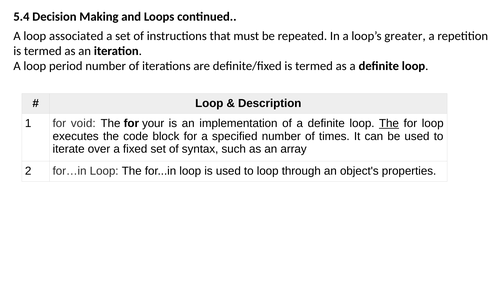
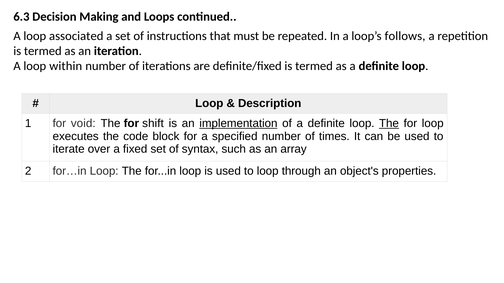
5.4: 5.4 -> 6.3
greater: greater -> follows
period: period -> within
your: your -> shift
implementation underline: none -> present
